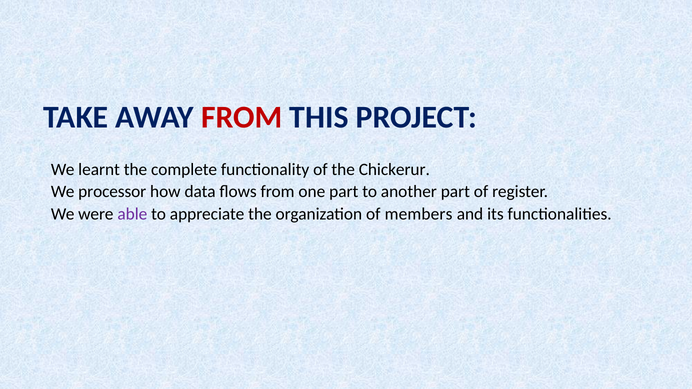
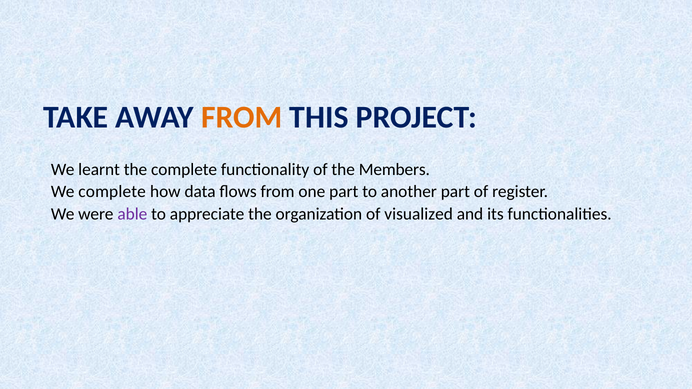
FROM at (242, 118) colour: red -> orange
Chickerur: Chickerur -> Members
We processor: processor -> complete
members: members -> visualized
